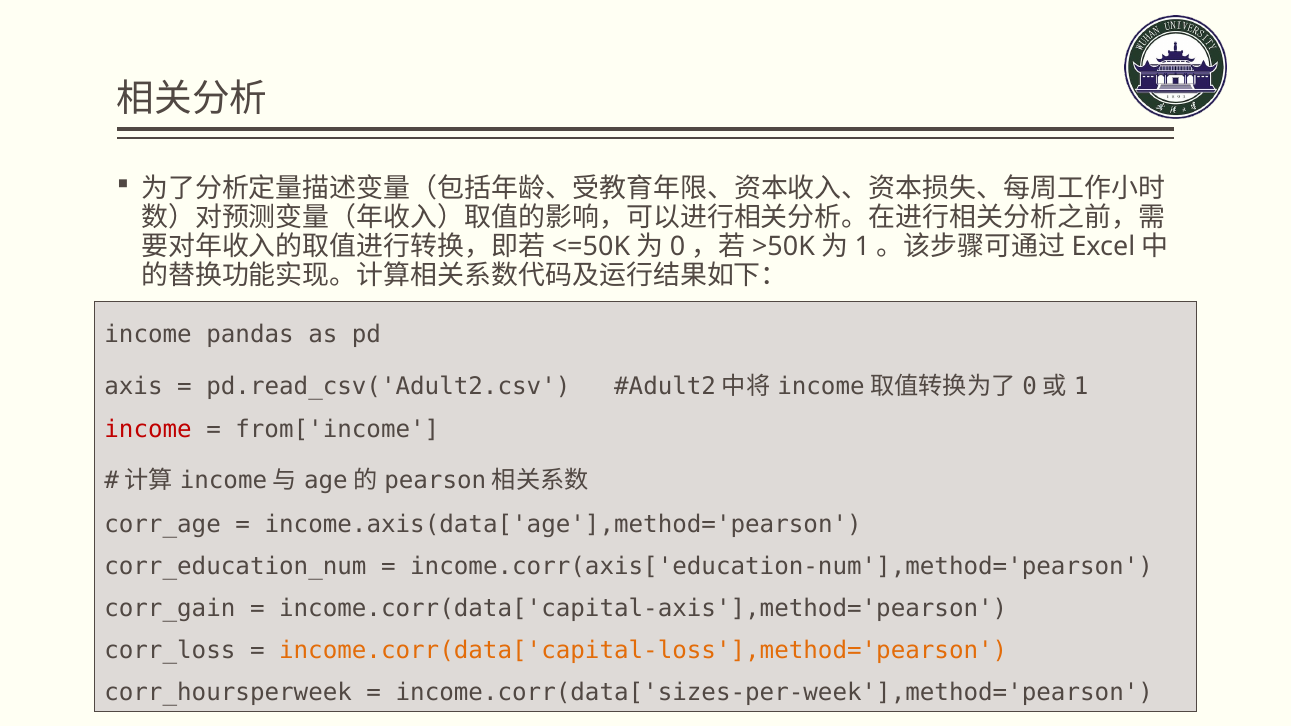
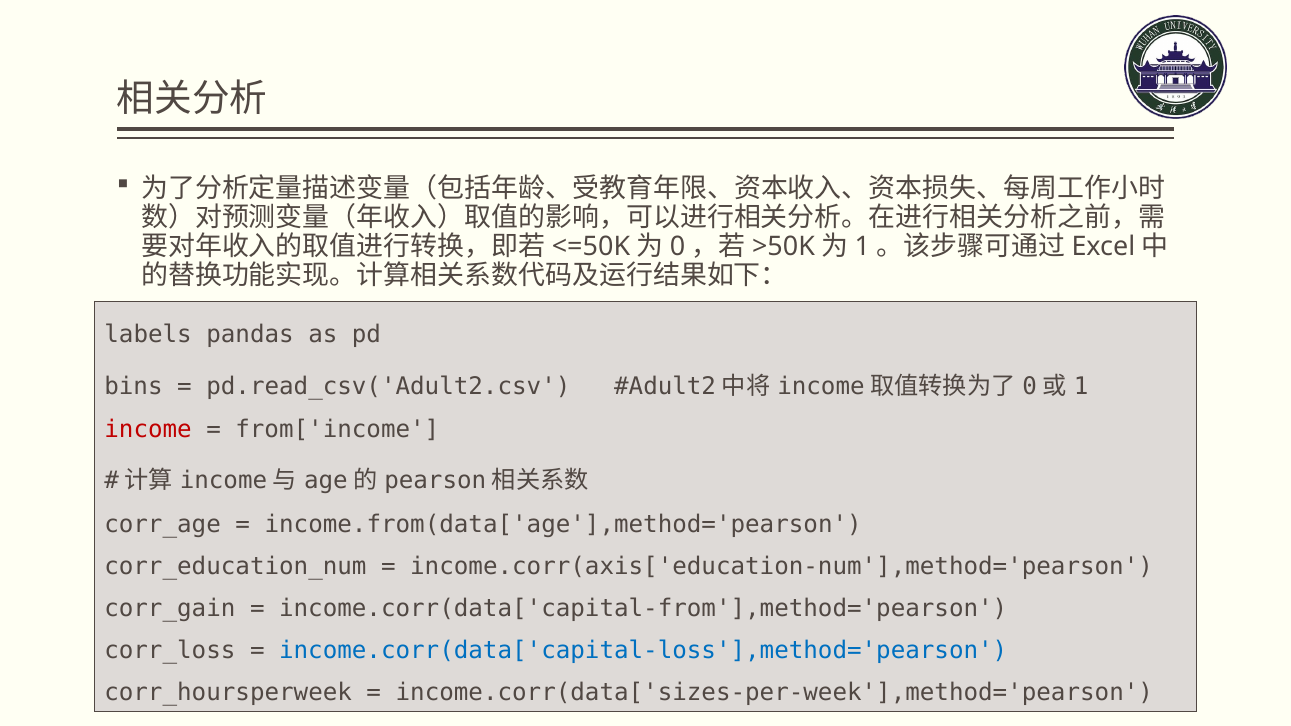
income at (148, 335): income -> labels
axis: axis -> bins
income.axis(data['age'],method='pearson: income.axis(data['age'],method='pearson -> income.from(data['age'],method='pearson
income.corr(data['capital-axis'],method='pearson: income.corr(data['capital-axis'],method='pearson -> income.corr(data['capital-from'],method='pearson
income.corr(data['capital-loss'],method='pearson colour: orange -> blue
